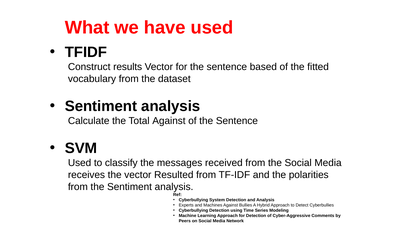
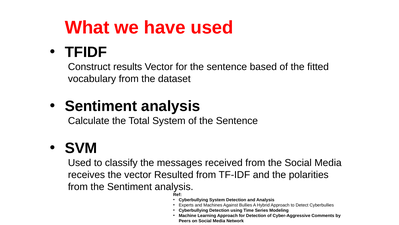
Total Against: Against -> System
